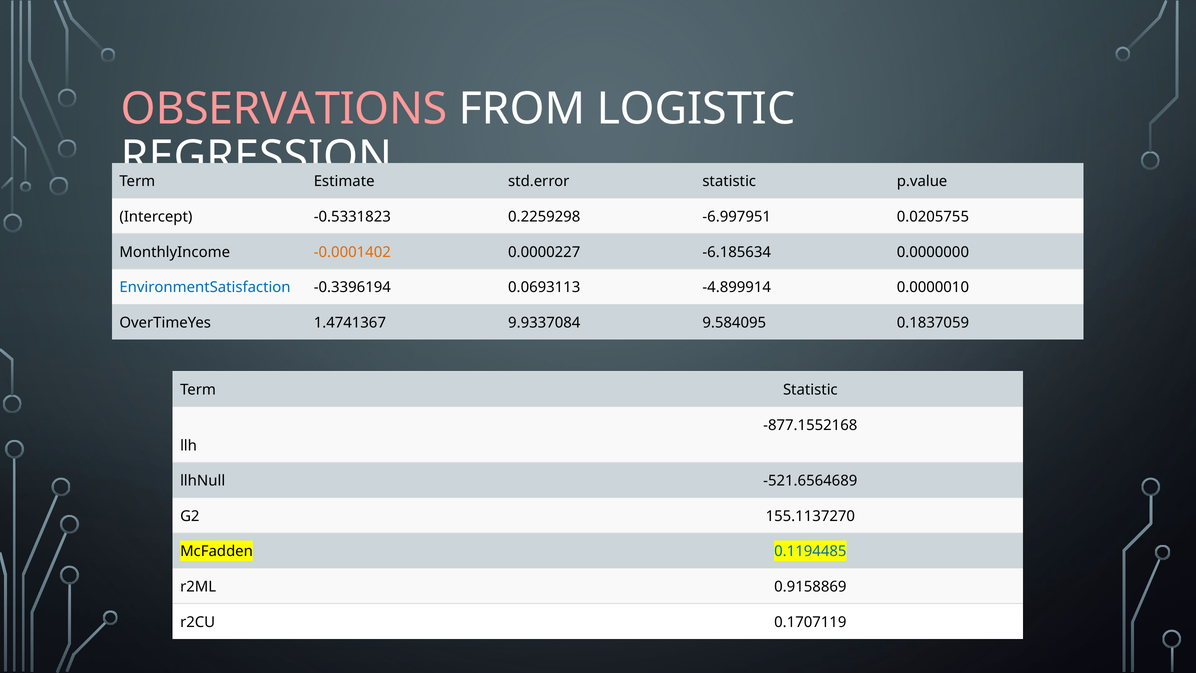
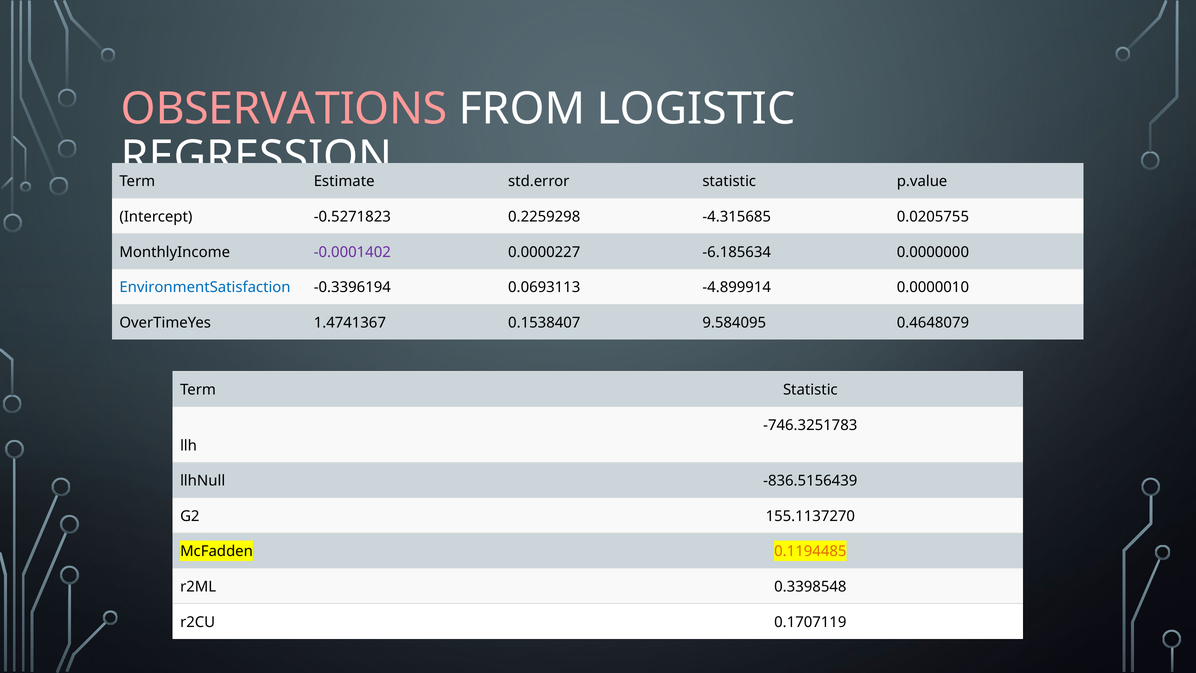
-0.5331823: -0.5331823 -> -0.5271823
-6.997951: -6.997951 -> -4.315685
-0.0001402 colour: orange -> purple
9.9337084: 9.9337084 -> 0.1538407
0.1837059: 0.1837059 -> 0.4648079
-877.1552168: -877.1552168 -> -746.3251783
-521.6564689: -521.6564689 -> -836.5156439
0.1194485 colour: blue -> orange
0.9158869: 0.9158869 -> 0.3398548
